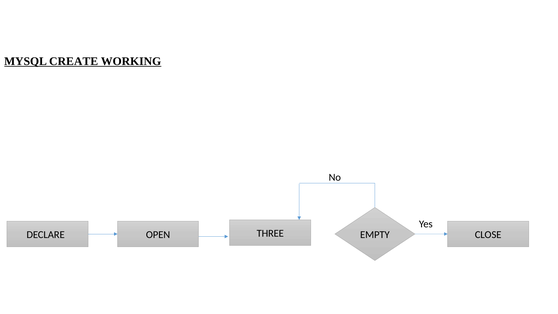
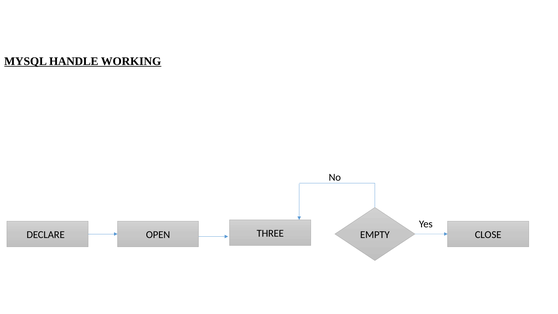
CREATE: CREATE -> HANDLE
